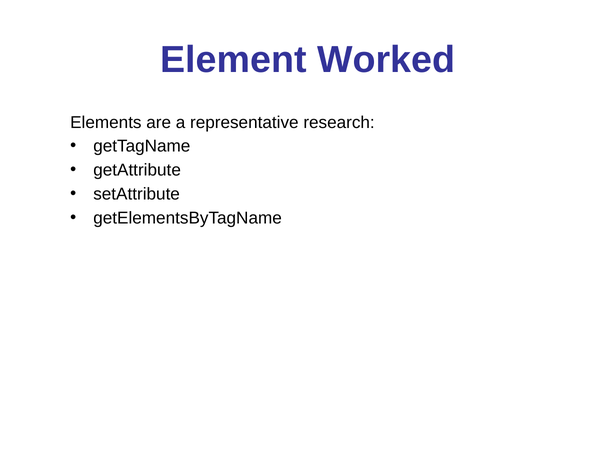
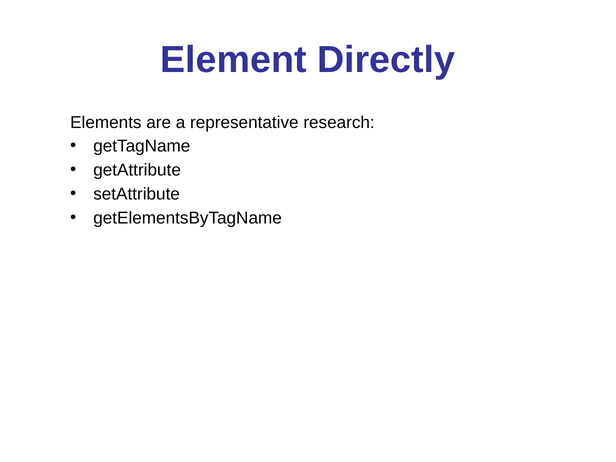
Worked: Worked -> Directly
